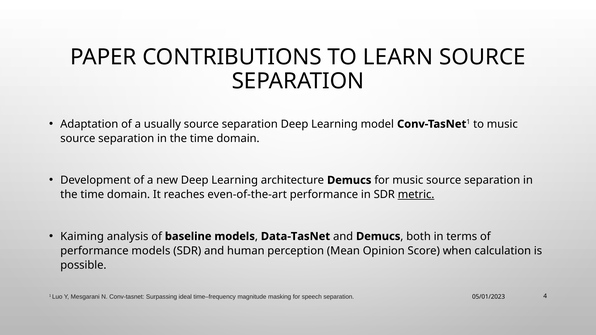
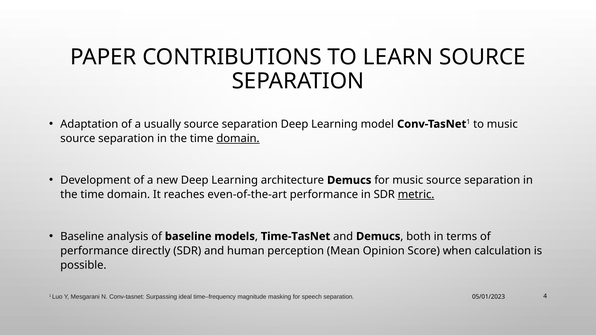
domain at (238, 139) underline: none -> present
Kaiming at (82, 236): Kaiming -> Baseline
Data-TasNet: Data-TasNet -> Time-TasNet
performance models: models -> directly
